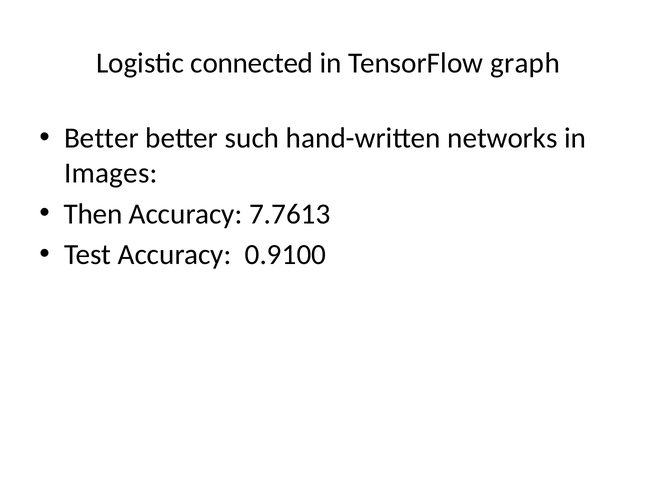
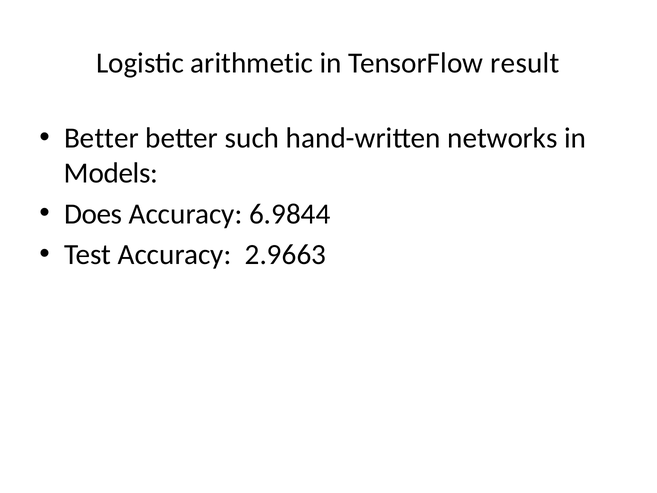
connected: connected -> arithmetic
graph: graph -> result
Images: Images -> Models
Then: Then -> Does
7.7613: 7.7613 -> 6.9844
0.9100: 0.9100 -> 2.9663
